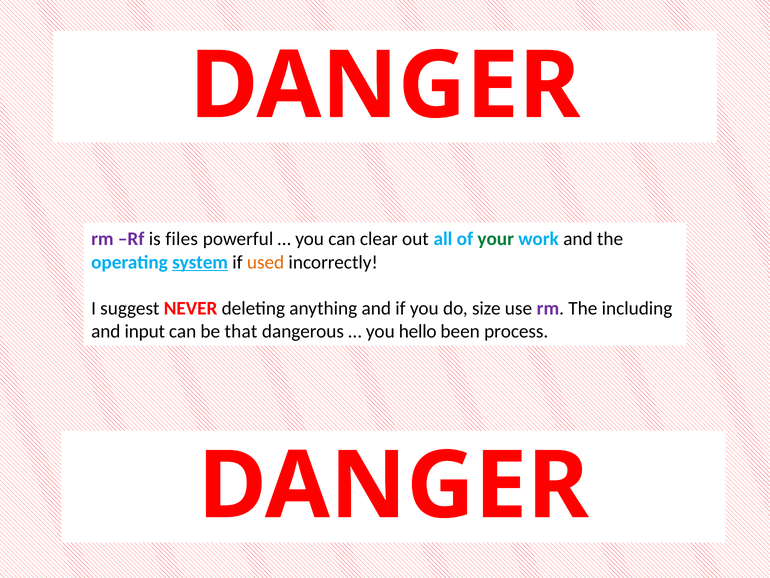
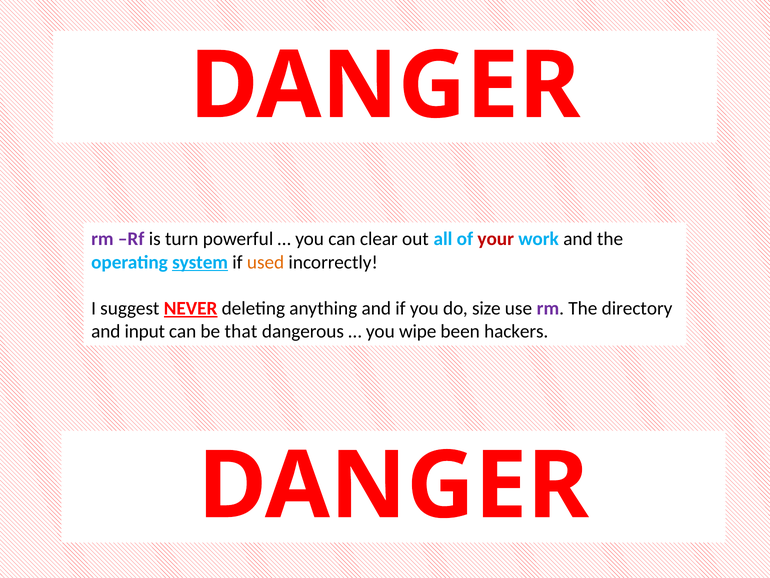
files: files -> turn
your colour: green -> red
NEVER underline: none -> present
including: including -> directory
hello: hello -> wipe
process: process -> hackers
